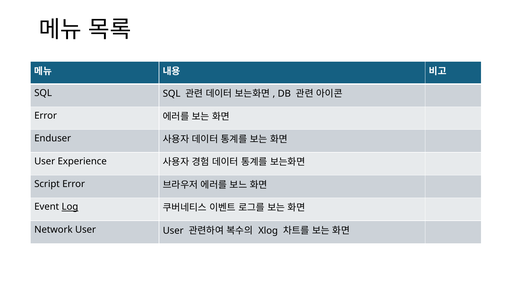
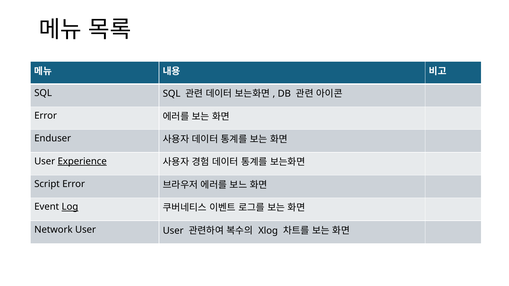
Experience underline: none -> present
